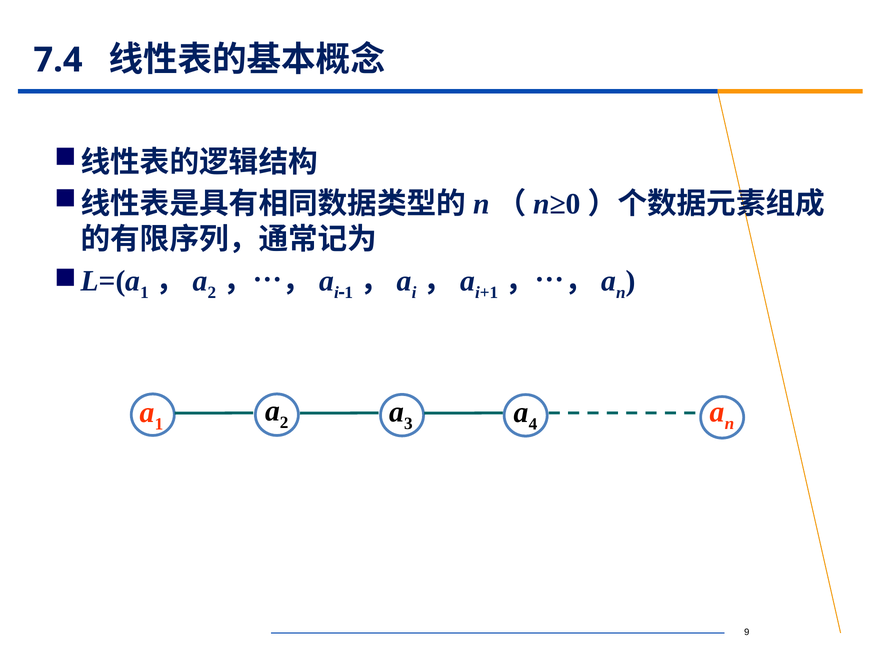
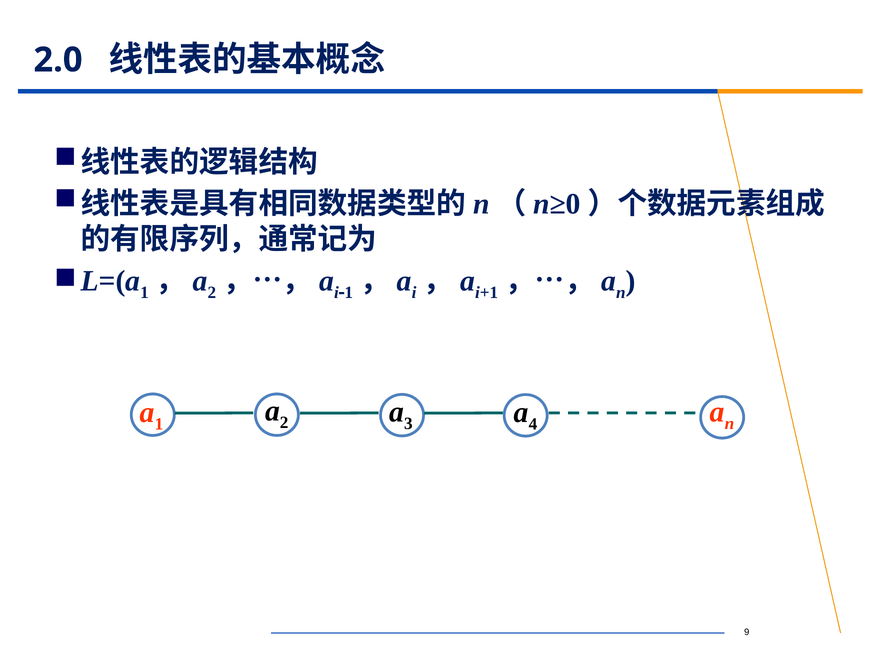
7.4: 7.4 -> 2.0
